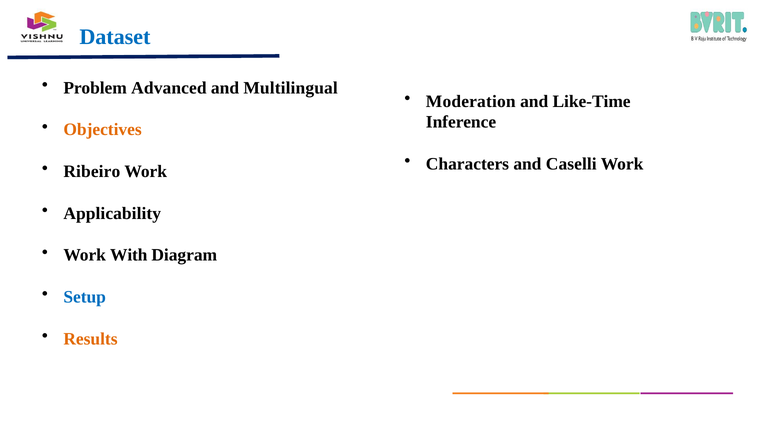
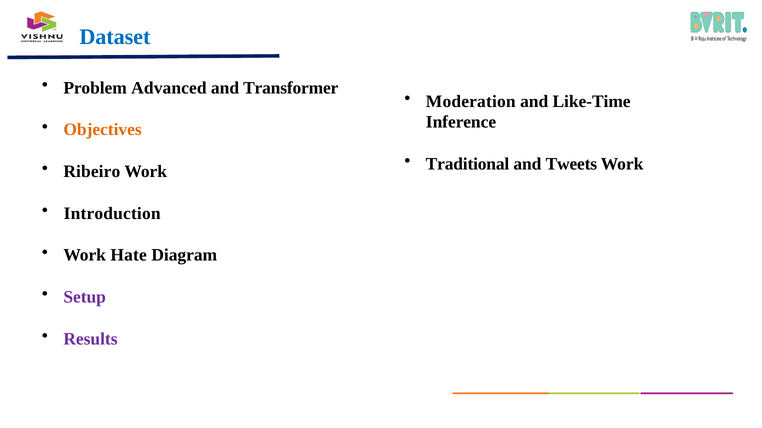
Multilingual: Multilingual -> Transformer
Characters: Characters -> Traditional
Caselli: Caselli -> Tweets
Applicability: Applicability -> Introduction
With: With -> Hate
Setup colour: blue -> purple
Results colour: orange -> purple
